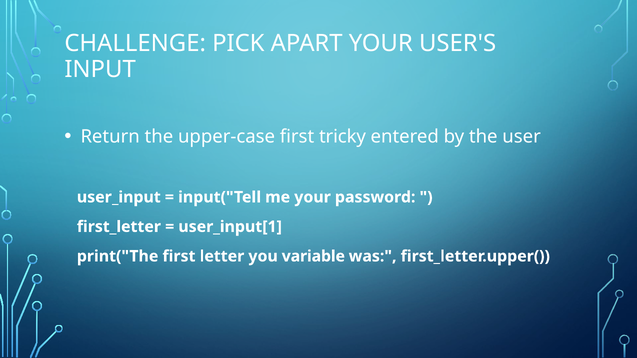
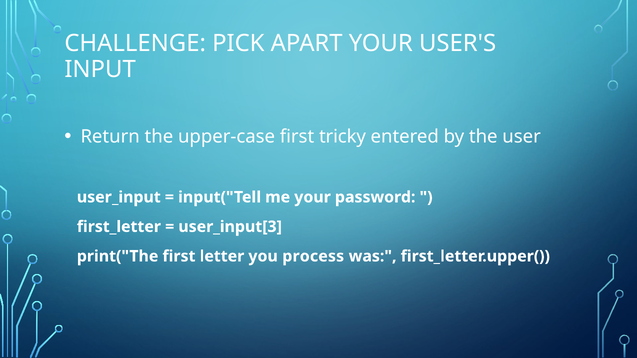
user_input[1: user_input[1 -> user_input[3
variable: variable -> process
